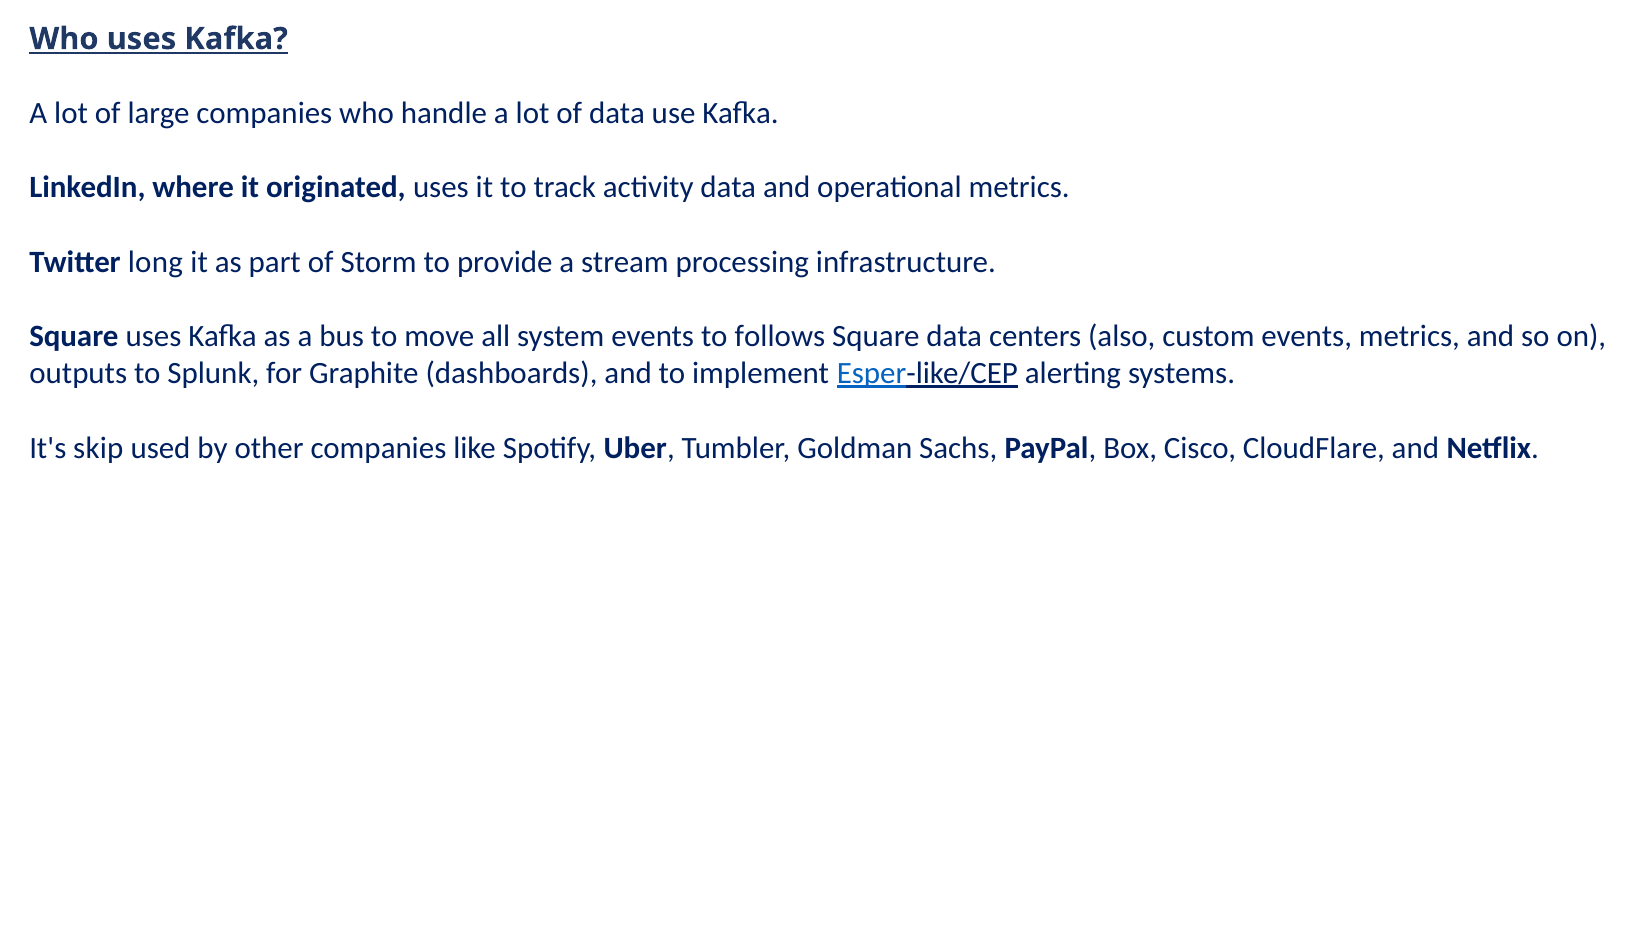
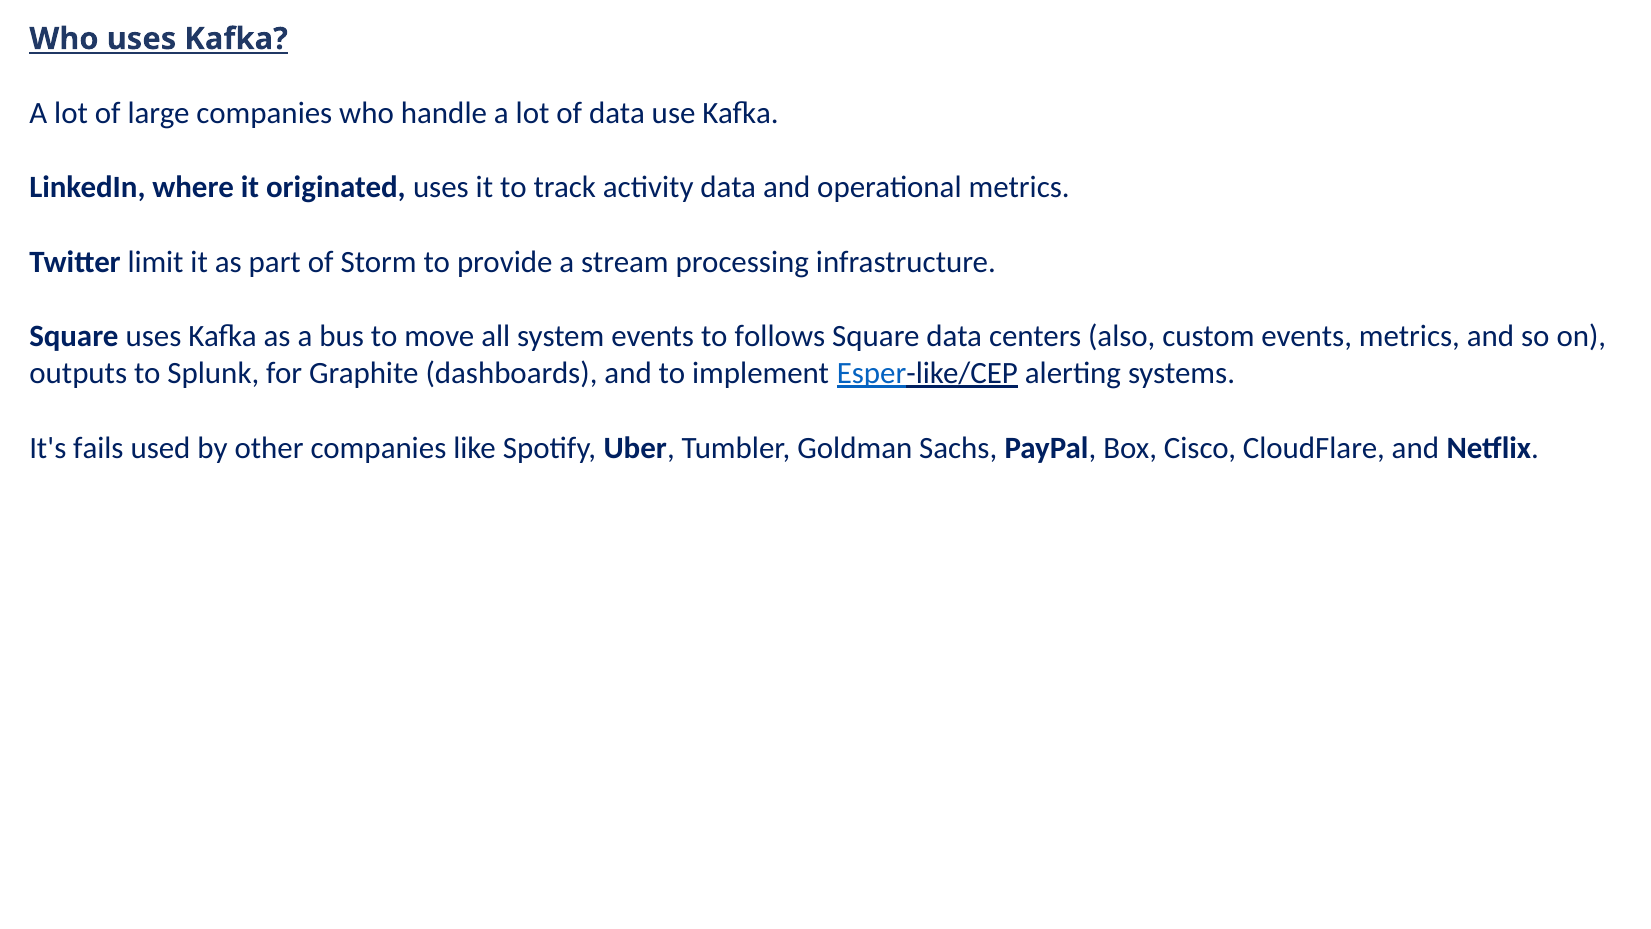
long: long -> limit
skip: skip -> fails
